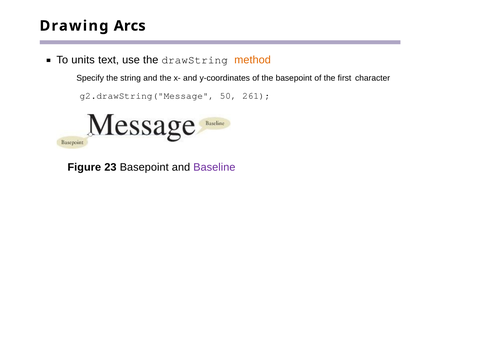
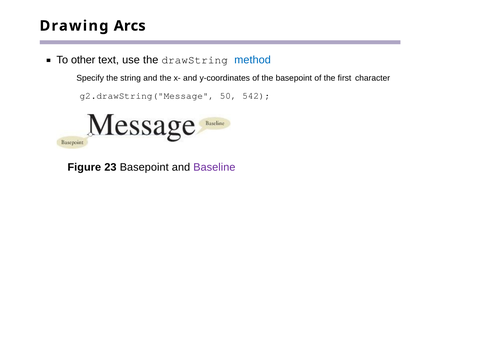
units: units -> other
method colour: orange -> blue
261: 261 -> 542
